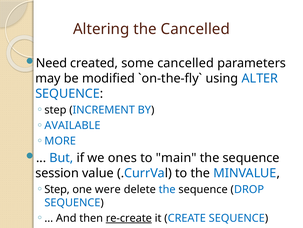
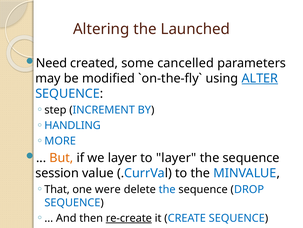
the Cancelled: Cancelled -> Launched
ALTER underline: none -> present
AVAILABLE: AVAILABLE -> HANDLING
But colour: blue -> orange
we ones: ones -> layer
to main: main -> layer
Step at (57, 189): Step -> That
